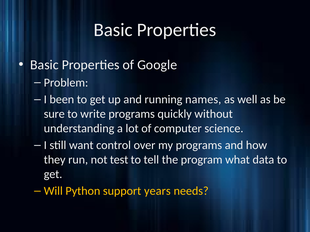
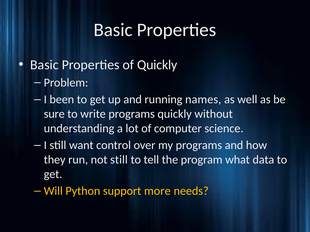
of Google: Google -> Quickly
not test: test -> still
years: years -> more
